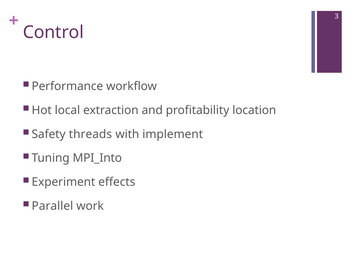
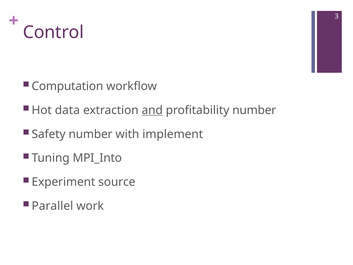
Performance: Performance -> Computation
local: local -> data
and underline: none -> present
profitability location: location -> number
Safety threads: threads -> number
effects: effects -> source
